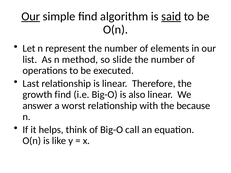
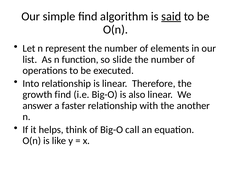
Our at (31, 16) underline: present -> none
method: method -> function
Last: Last -> Into
worst: worst -> faster
because: because -> another
